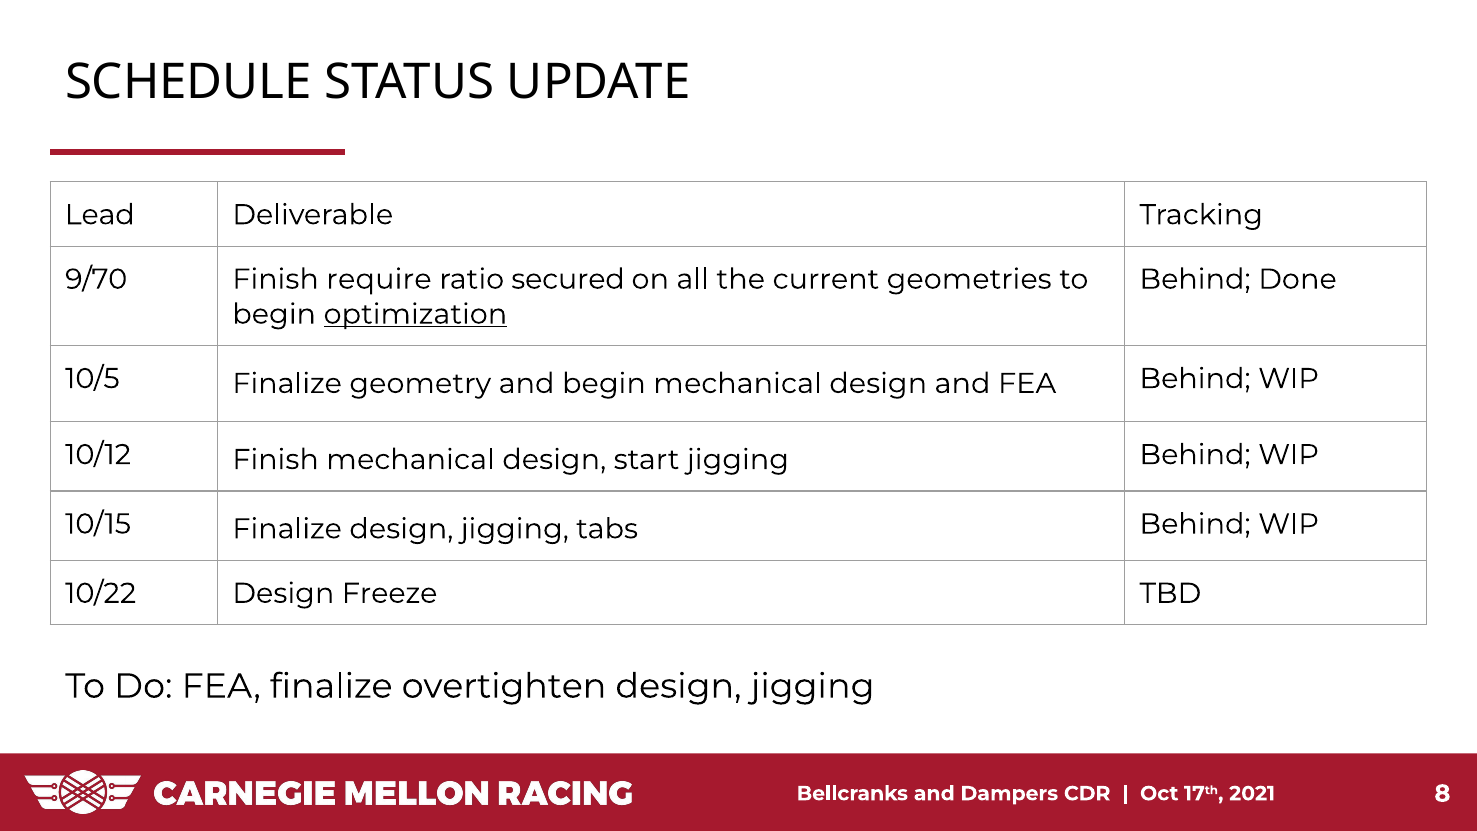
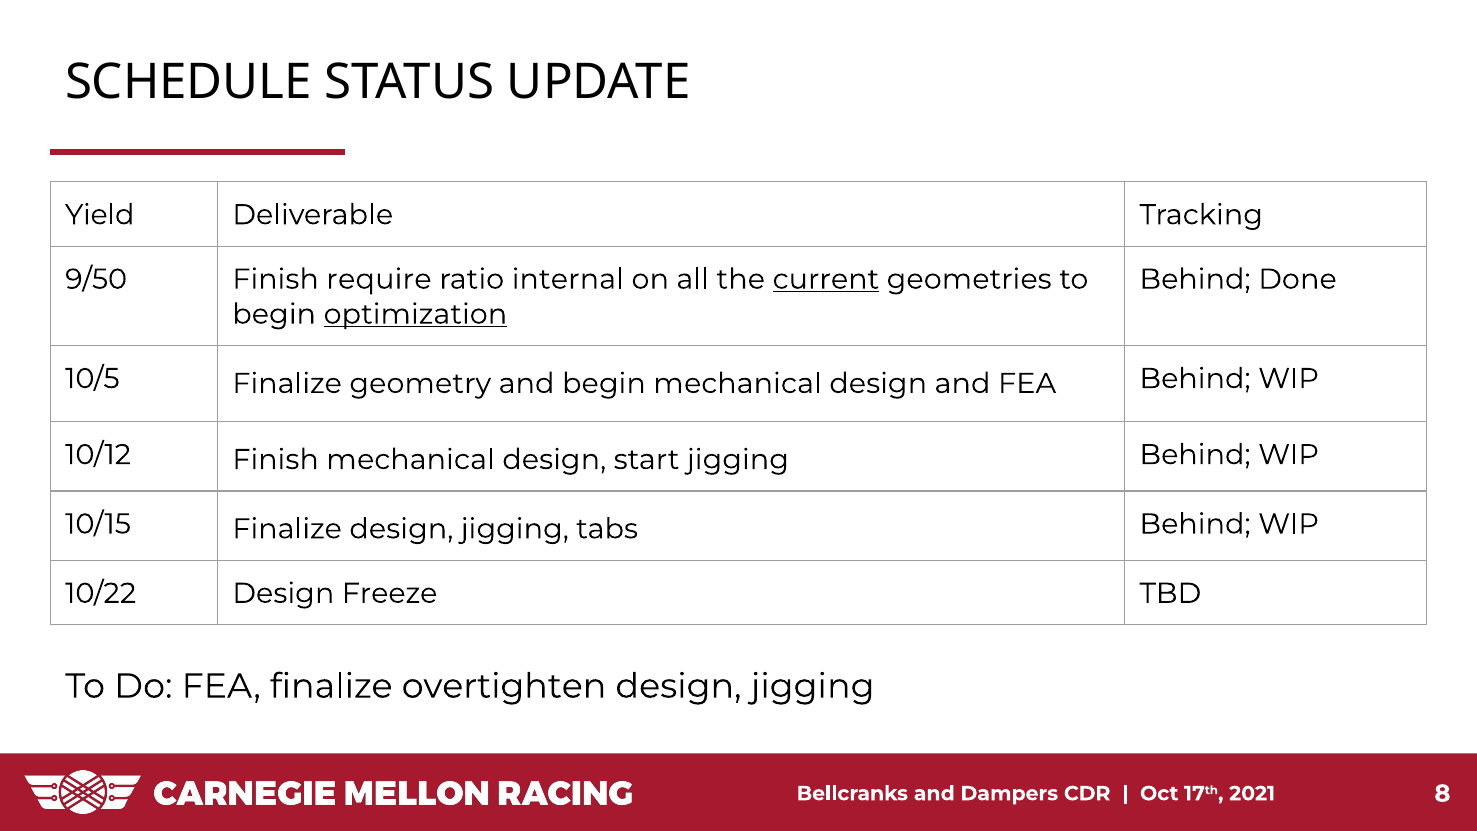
Lead: Lead -> Yield
9/70: 9/70 -> 9/50
secured: secured -> internal
current underline: none -> present
